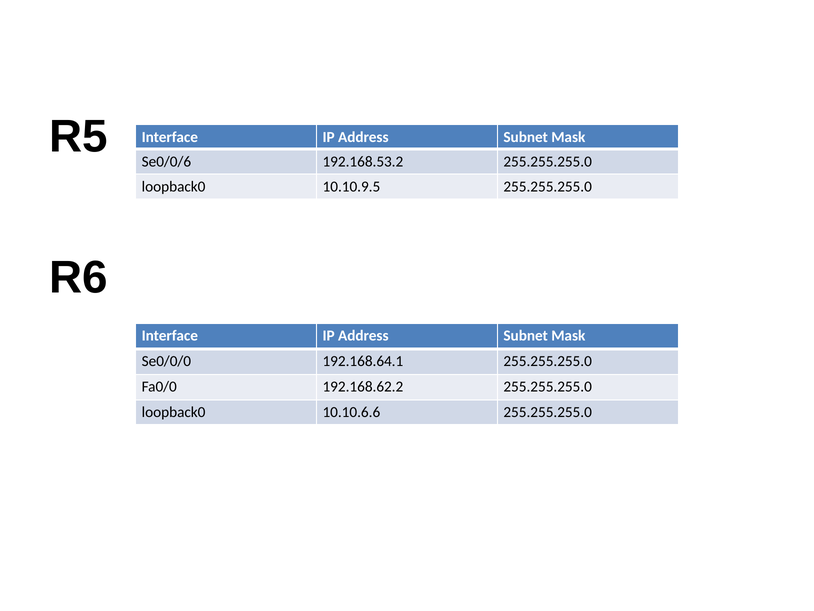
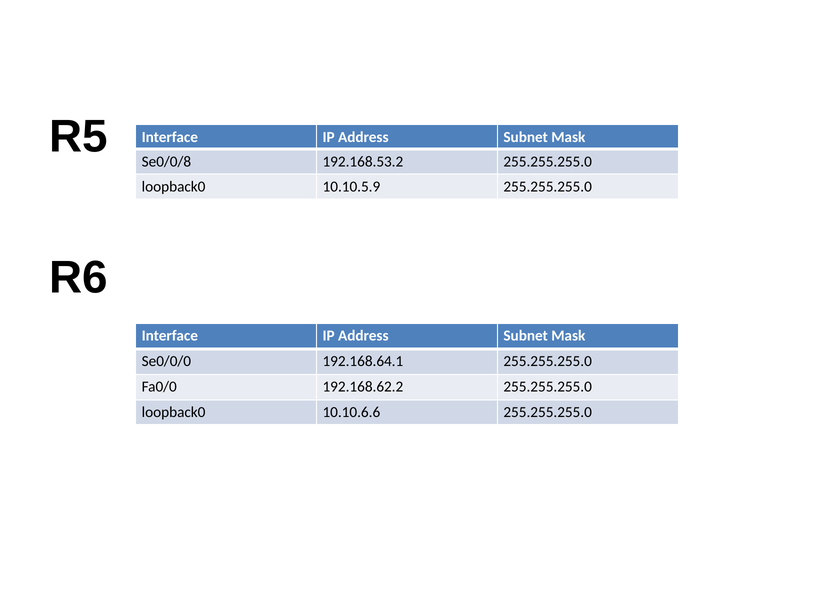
Se0/0/6: Se0/0/6 -> Se0/0/8
10.10.9.5: 10.10.9.5 -> 10.10.5.9
